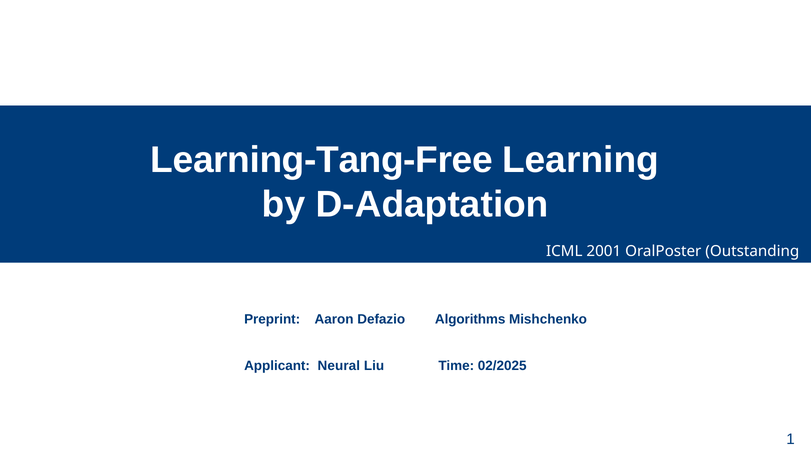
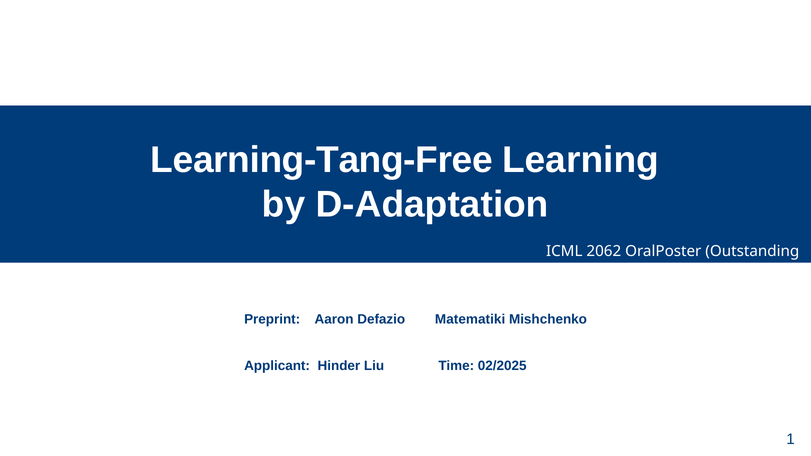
2001: 2001 -> 2062
Algorithms: Algorithms -> Matematiki
Neural: Neural -> Hinder
